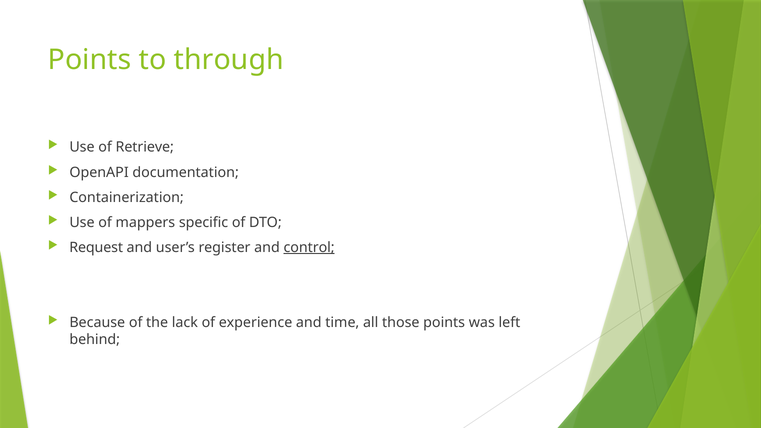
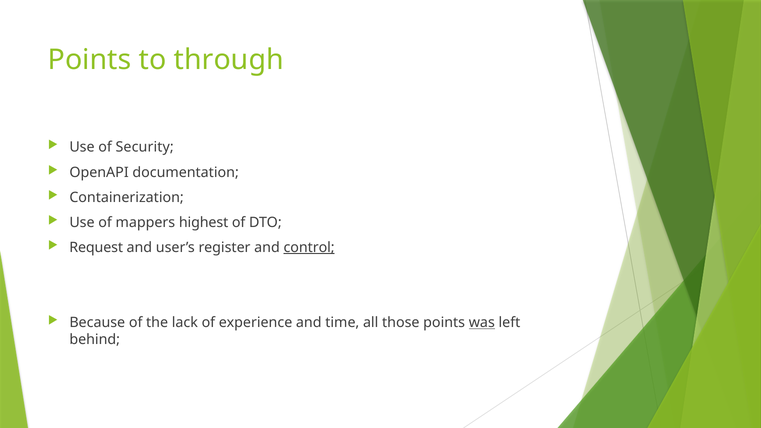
Retrieve: Retrieve -> Security
specific: specific -> highest
was underline: none -> present
